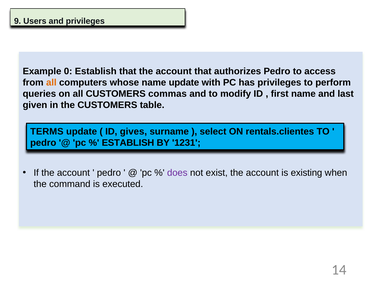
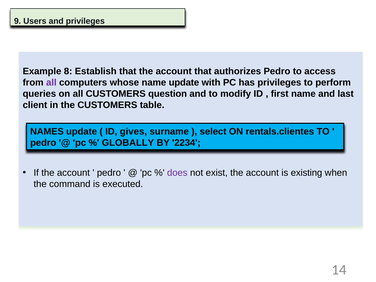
0: 0 -> 8
all at (51, 82) colour: orange -> purple
commas: commas -> question
given: given -> client
TERMS: TERMS -> NAMES
ESTABLISH at (128, 143): ESTABLISH -> GLOBALLY
1231: 1231 -> 2234
